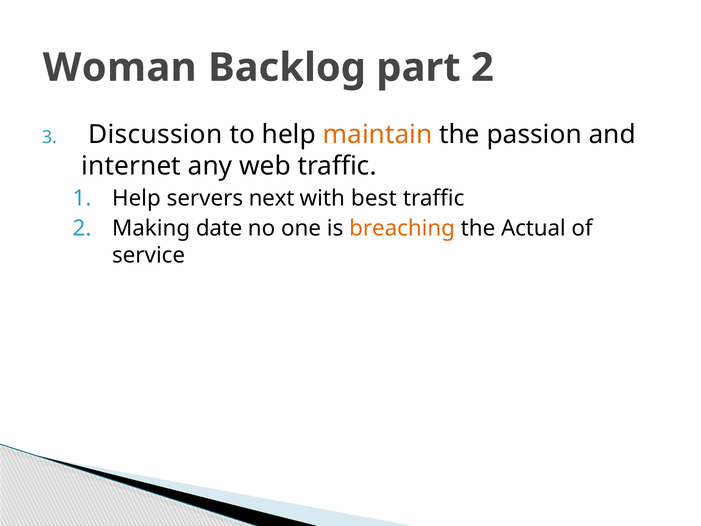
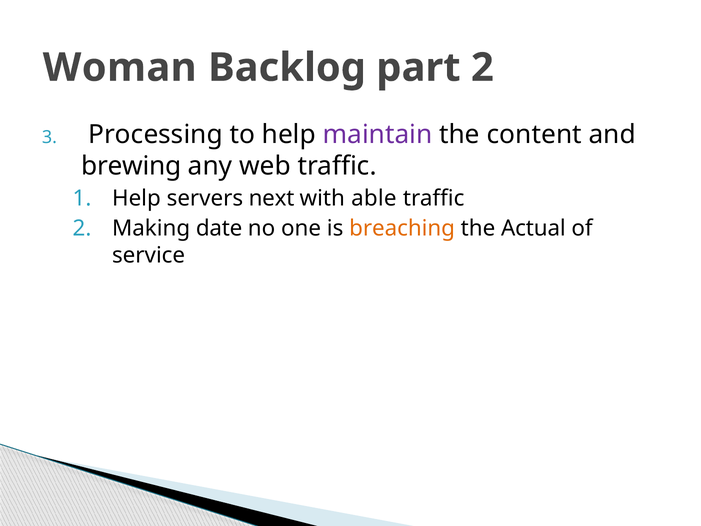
Discussion: Discussion -> Processing
maintain colour: orange -> purple
passion: passion -> content
internet: internet -> brewing
best: best -> able
